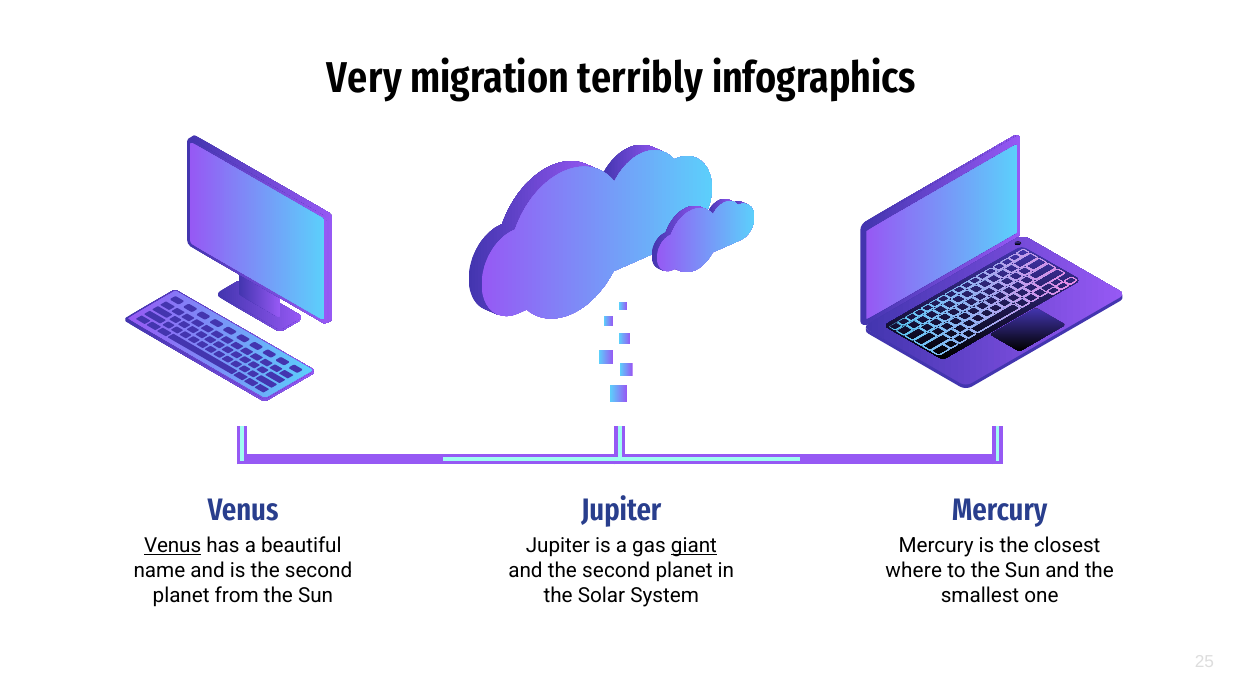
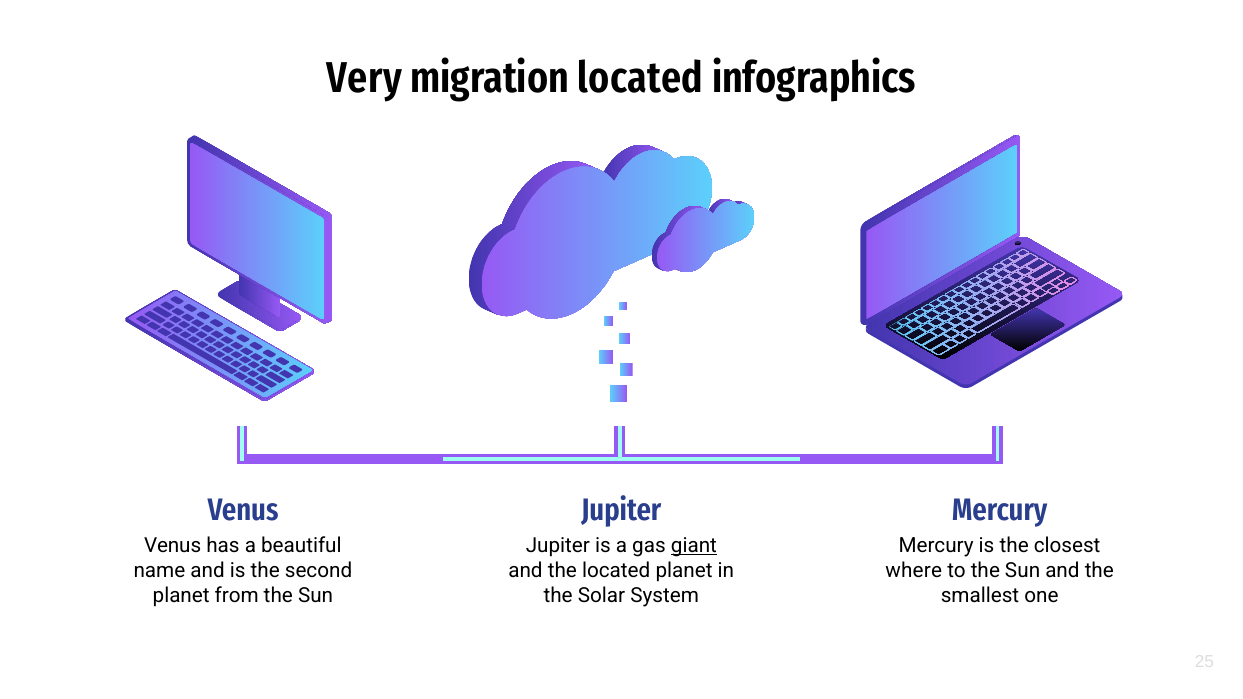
migration terribly: terribly -> located
Venus at (173, 546) underline: present -> none
and the second: second -> located
